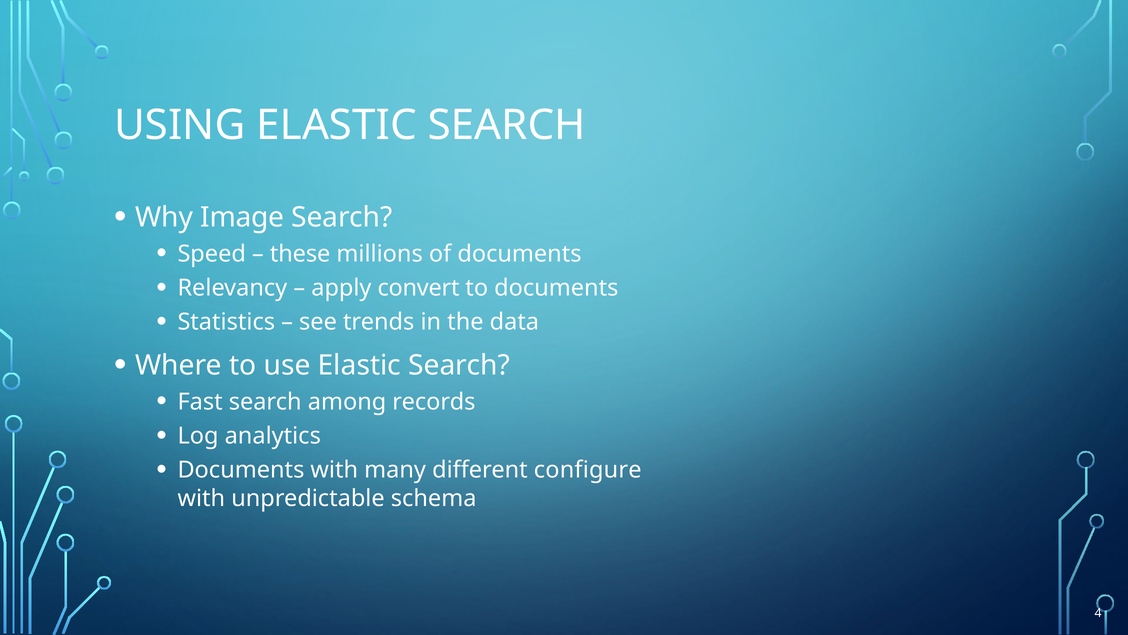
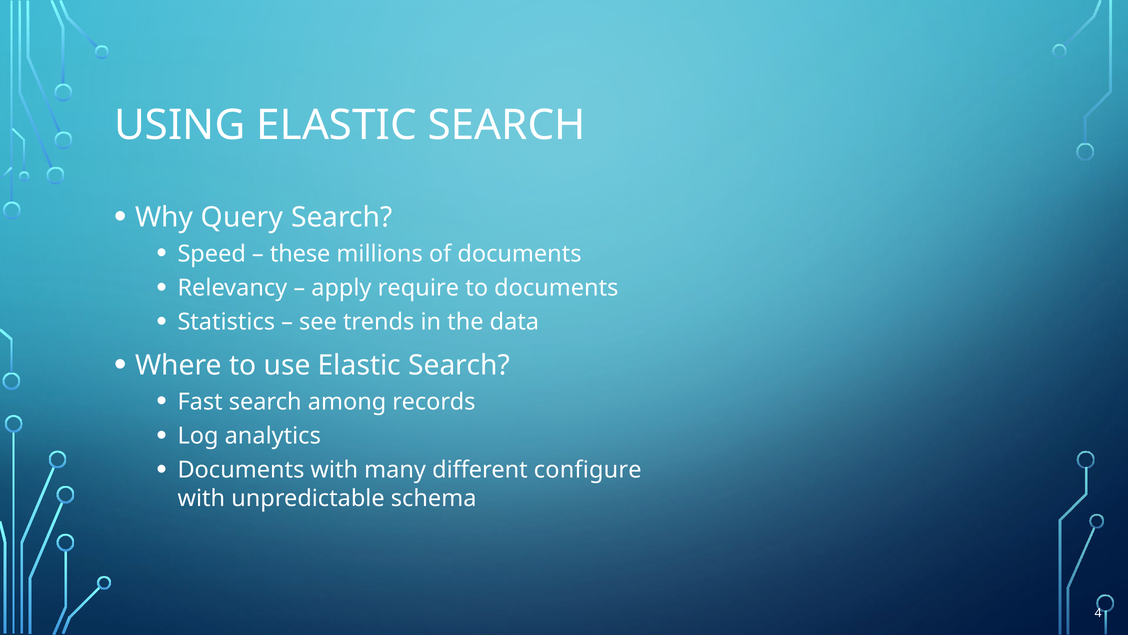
Image: Image -> Query
convert: convert -> require
